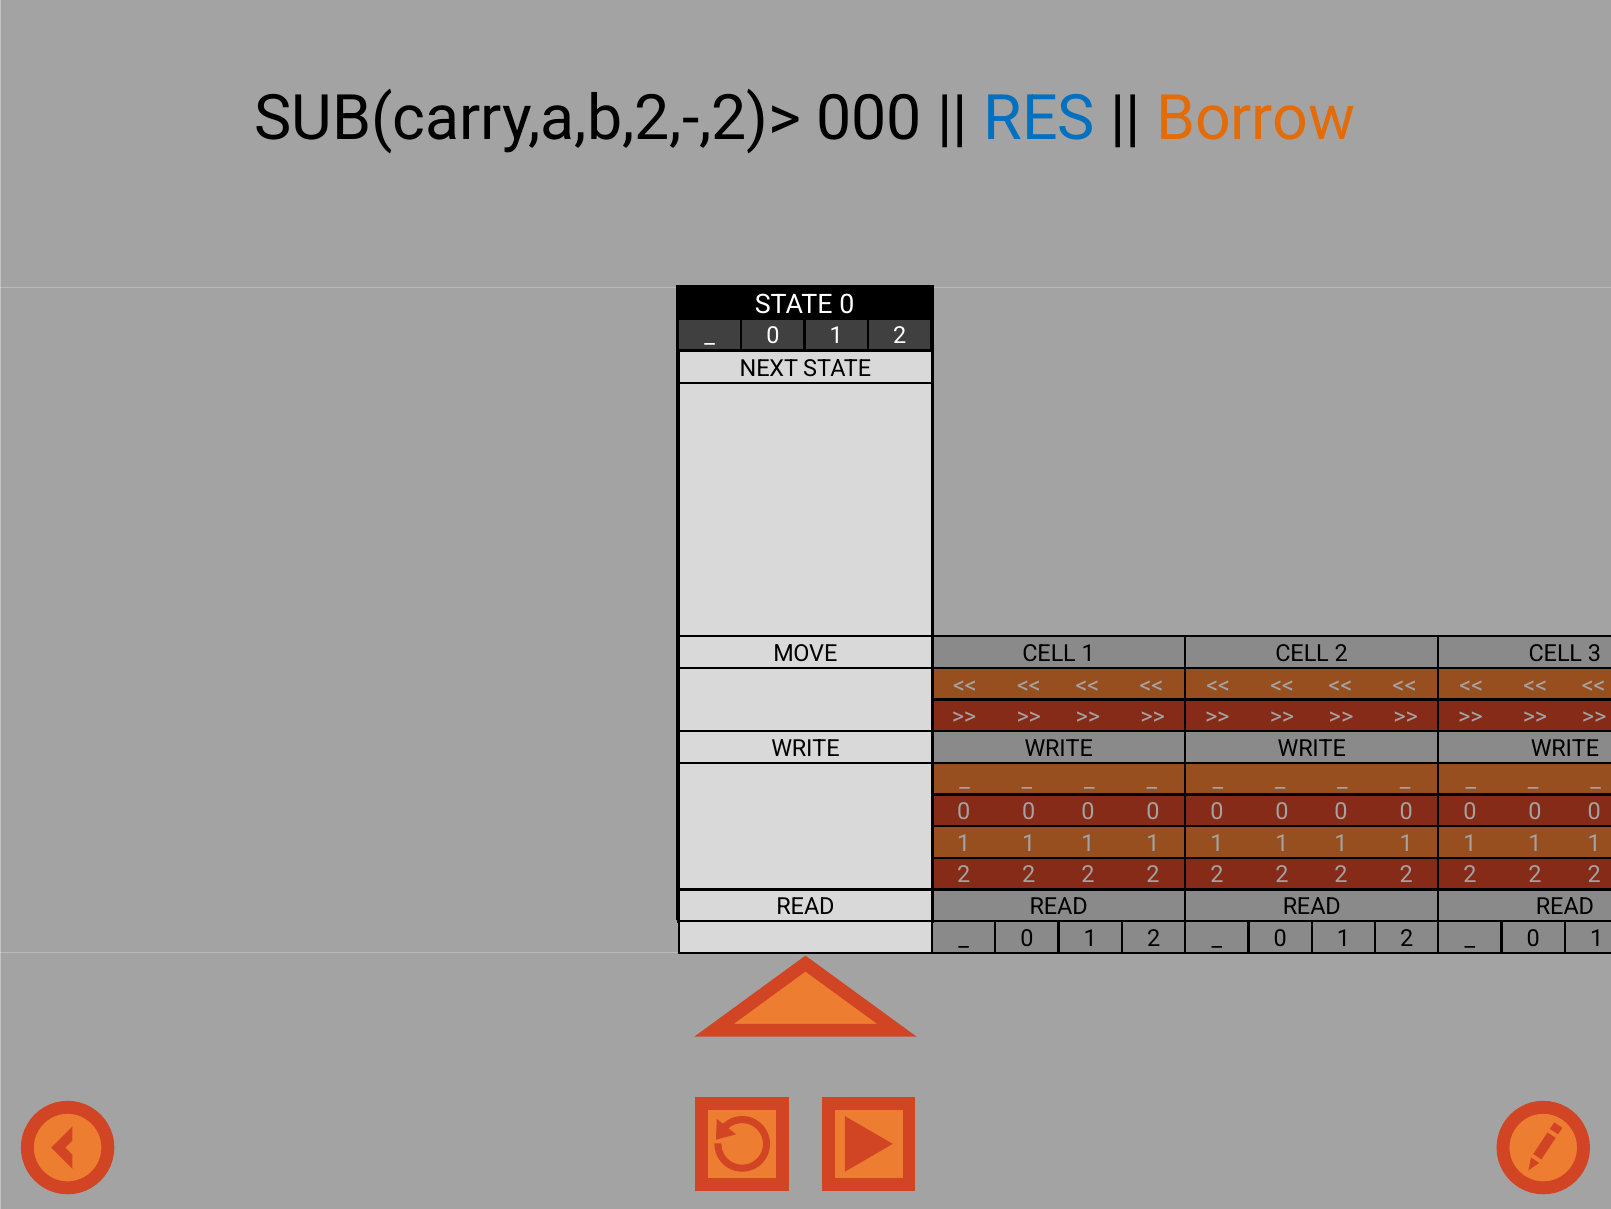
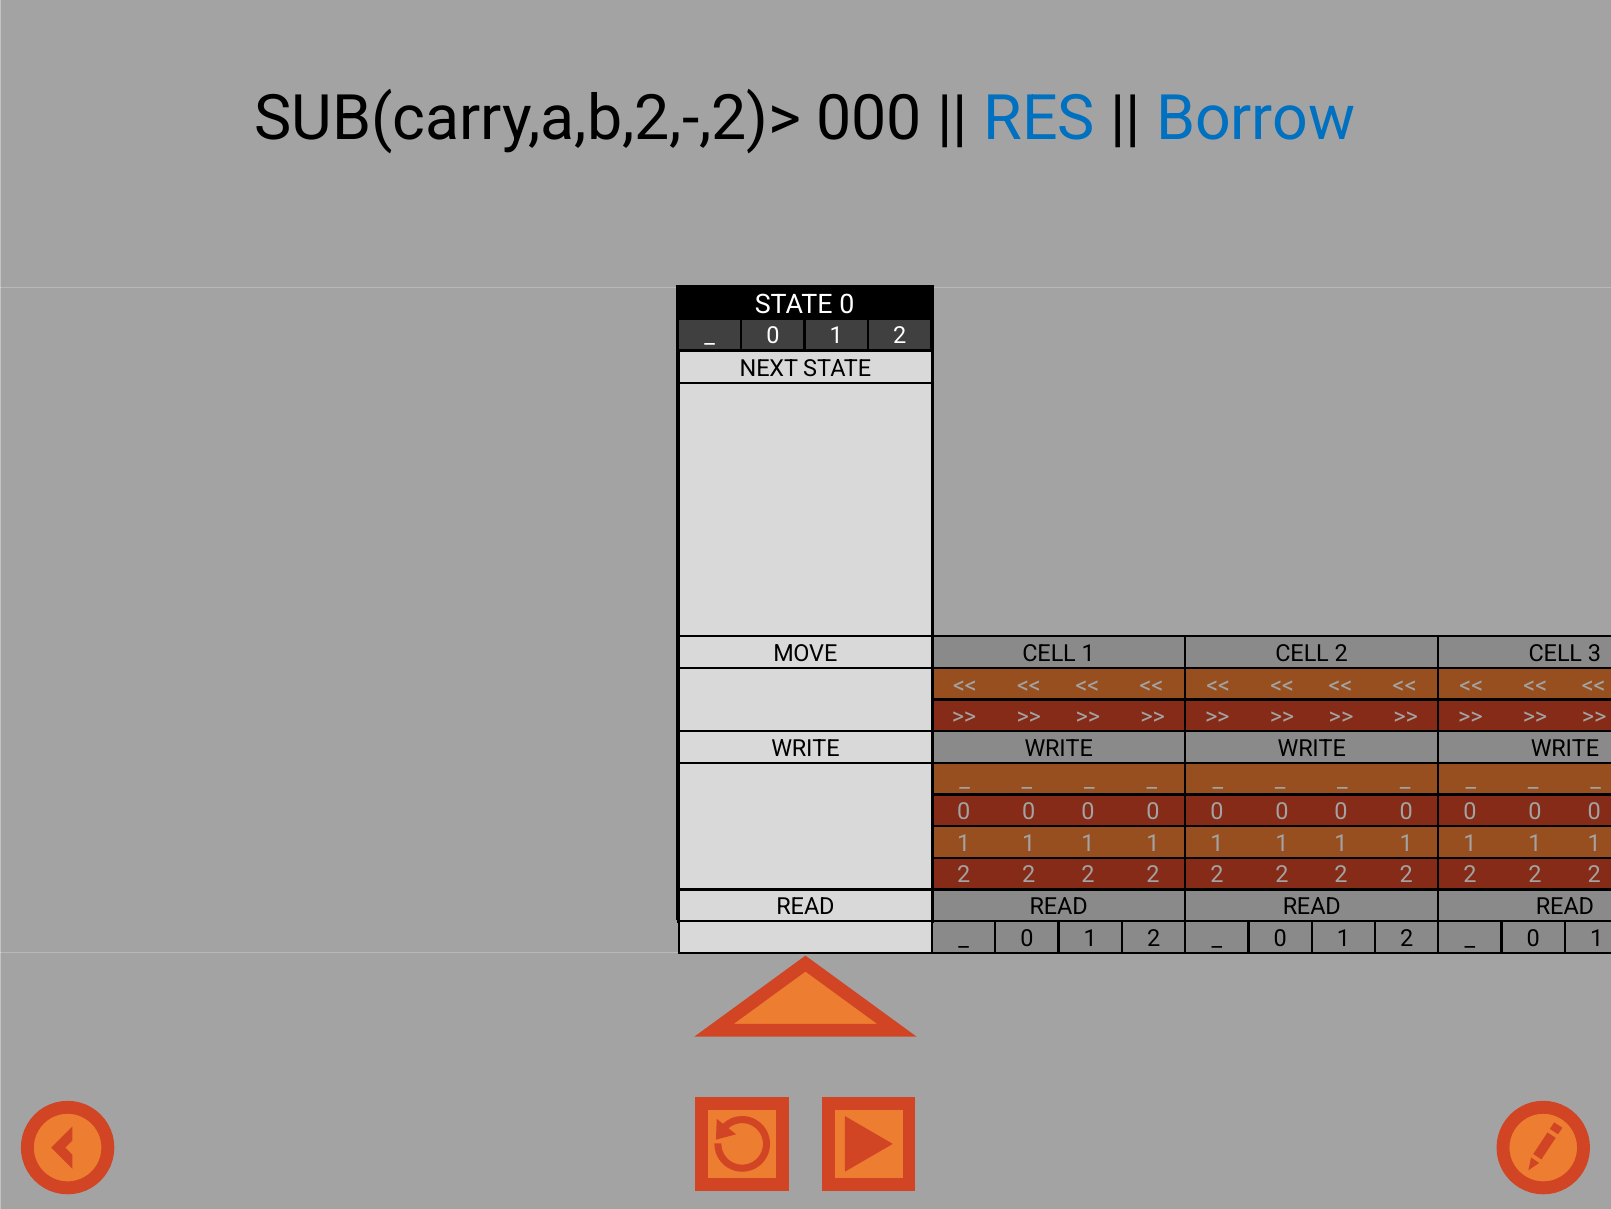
Borrow colour: orange -> blue
